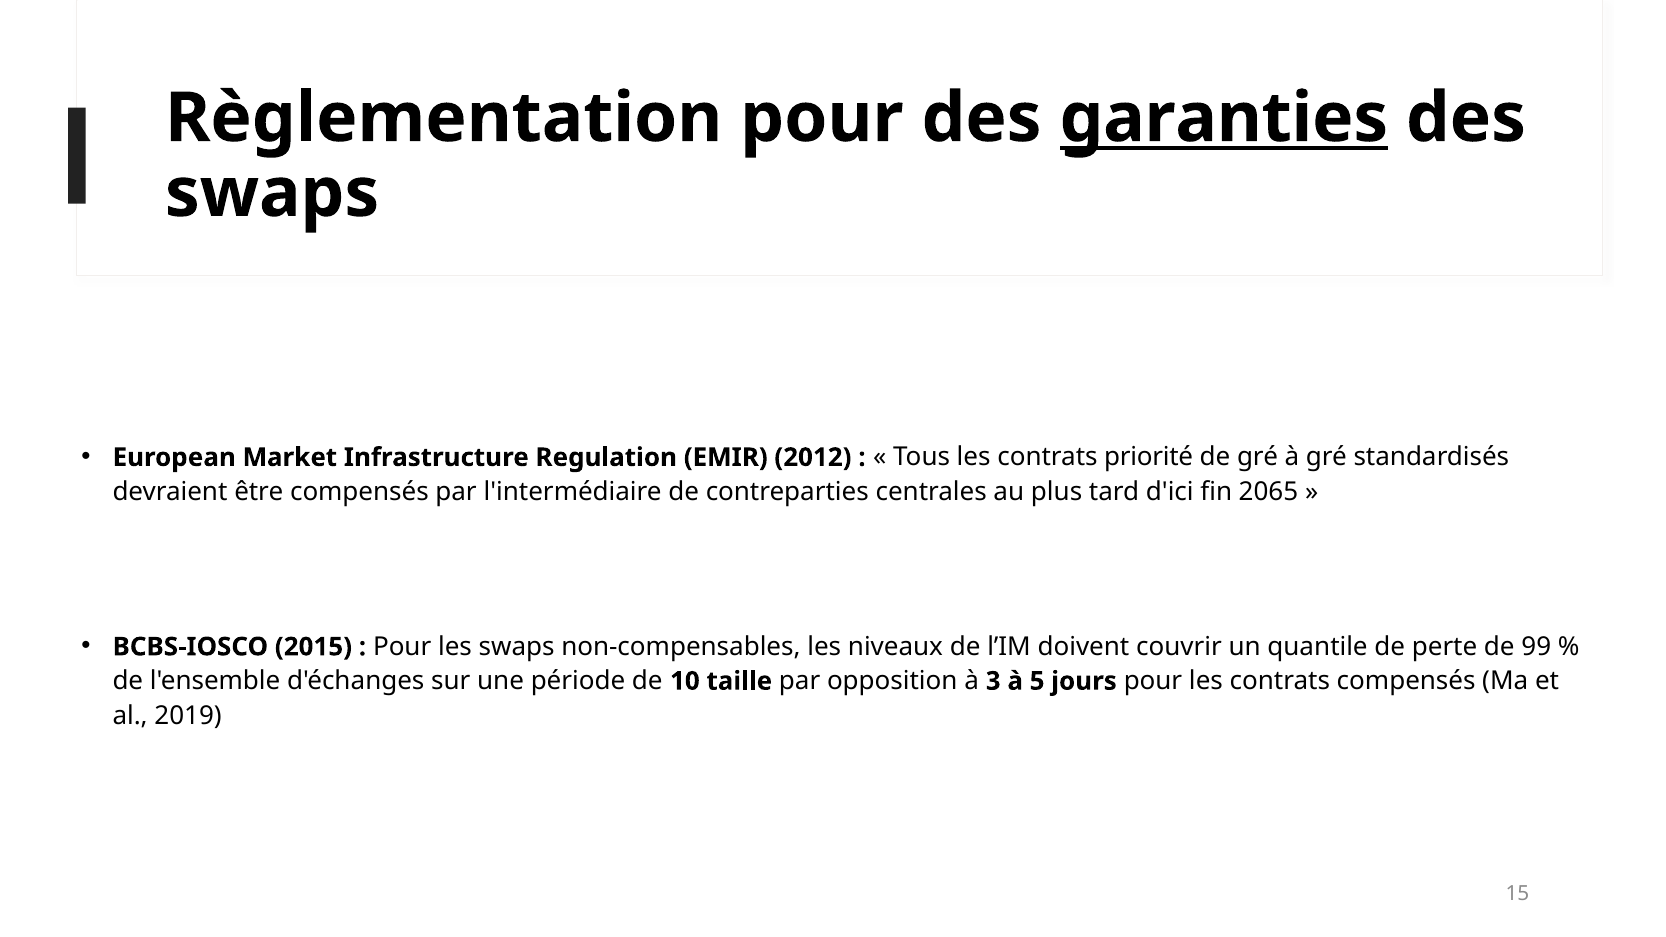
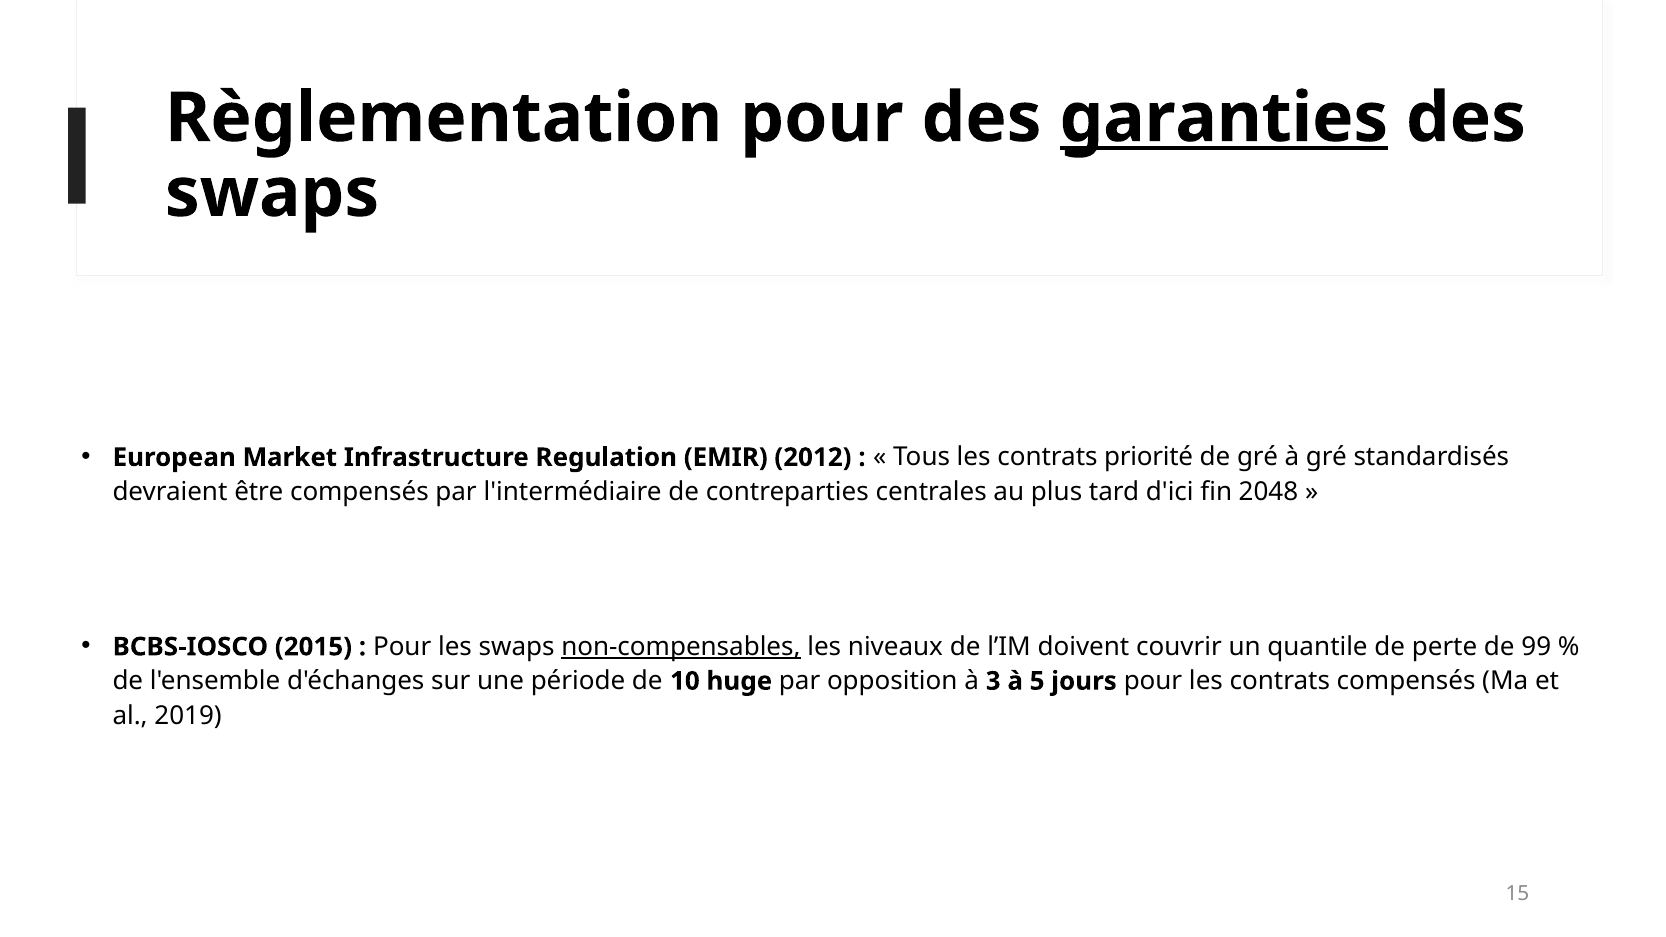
2065: 2065 -> 2048
non-compensables underline: none -> present
taille: taille -> huge
